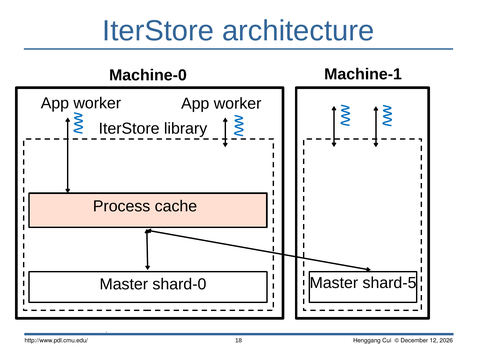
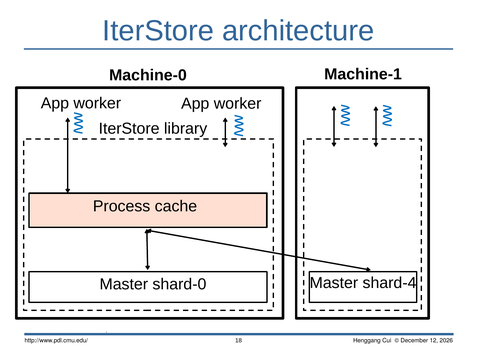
shard-5: shard-5 -> shard-4
